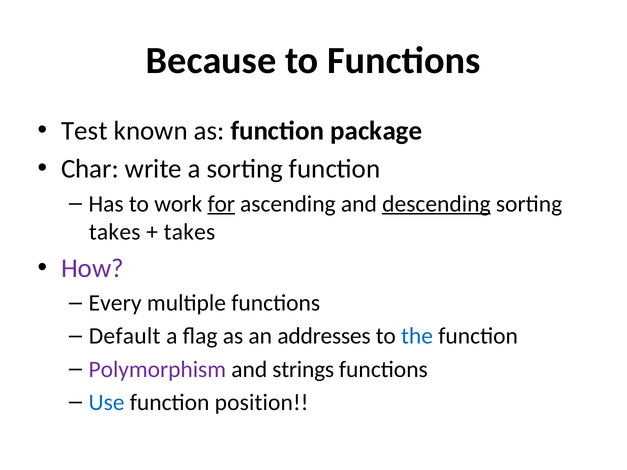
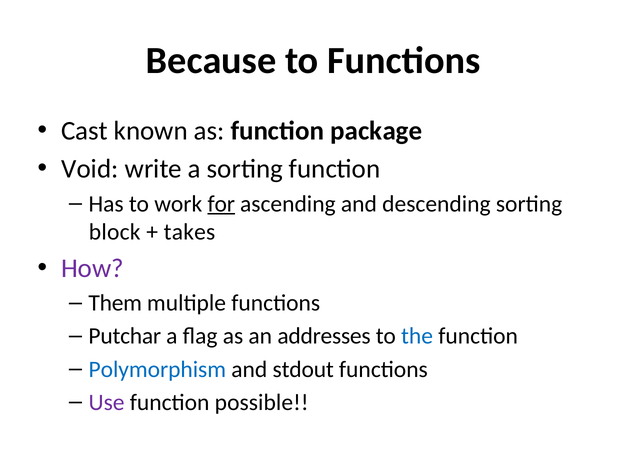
Test: Test -> Cast
Char: Char -> Void
descending underline: present -> none
takes at (115, 232): takes -> block
Every: Every -> Them
Default: Default -> Putchar
Polymorphism colour: purple -> blue
strings: strings -> stdout
Use colour: blue -> purple
position: position -> possible
